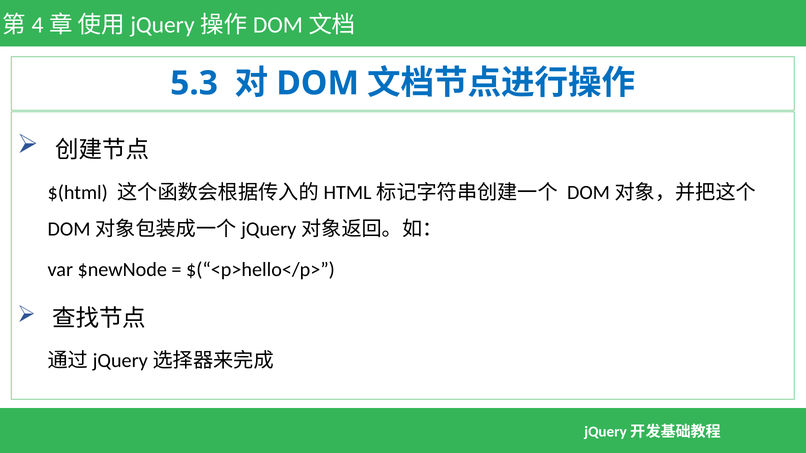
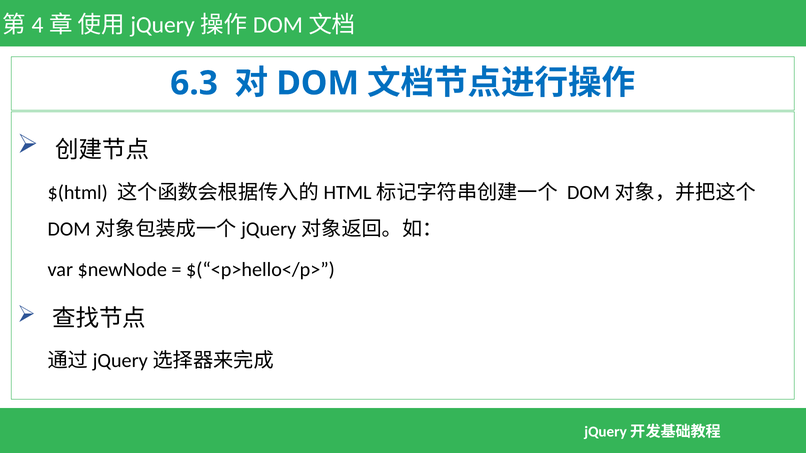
5.3: 5.3 -> 6.3
